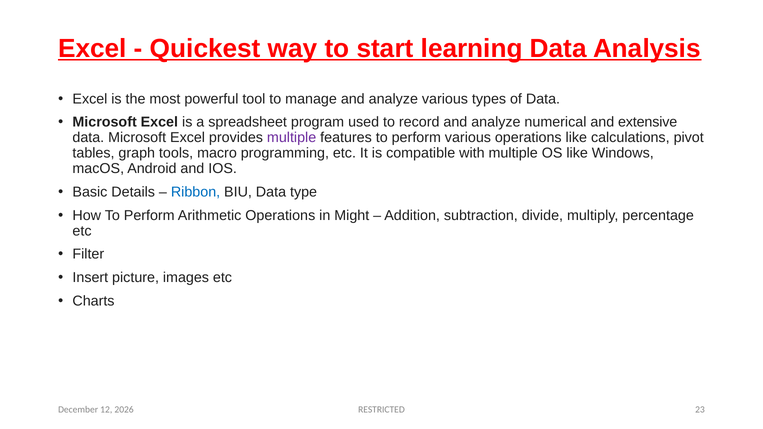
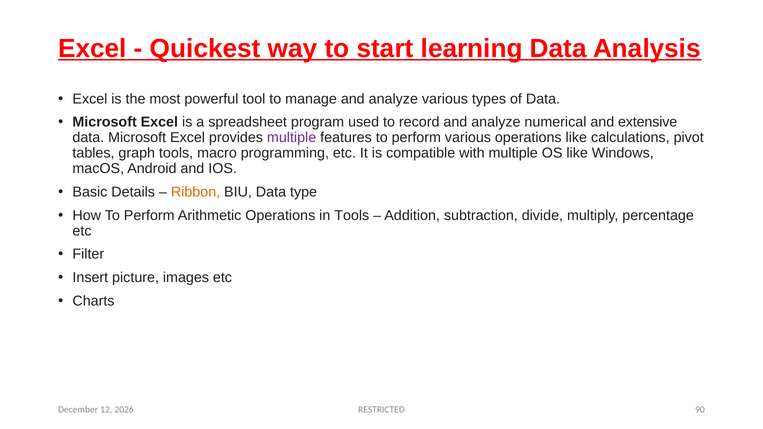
Ribbon colour: blue -> orange
in Might: Might -> Tools
23: 23 -> 90
